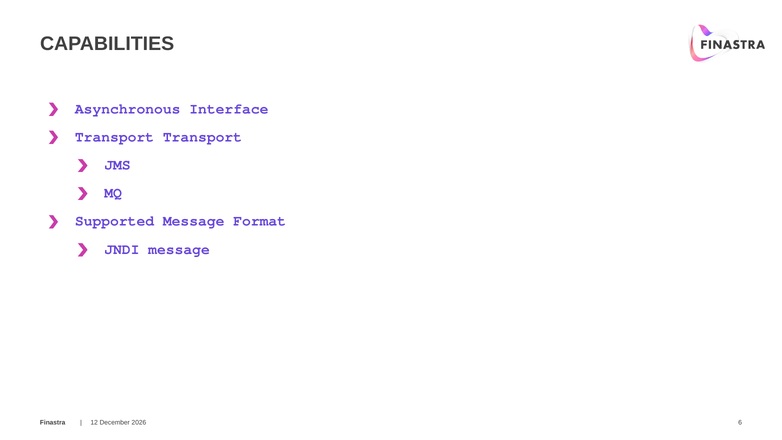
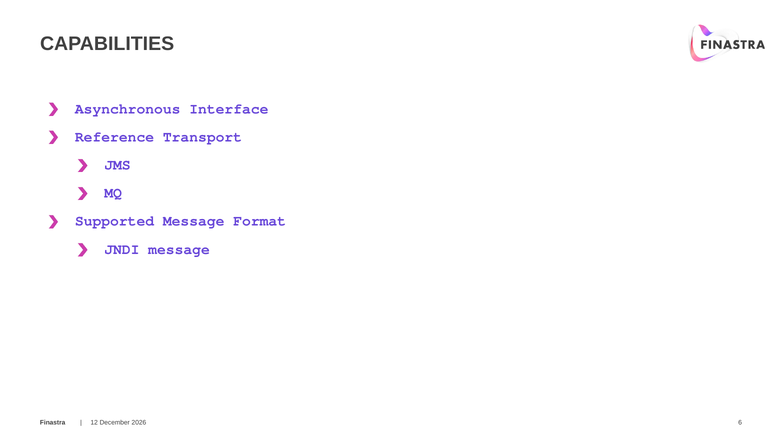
Transport at (115, 137): Transport -> Reference
